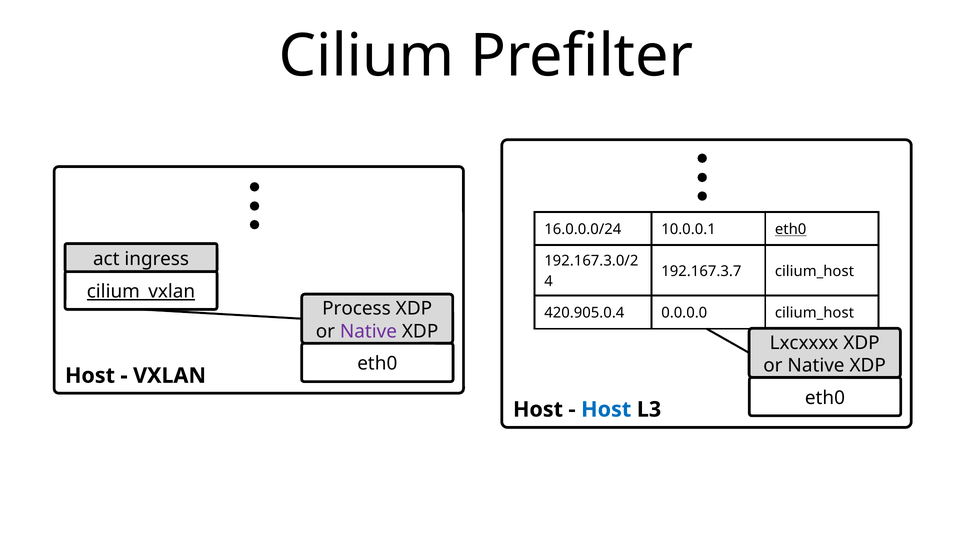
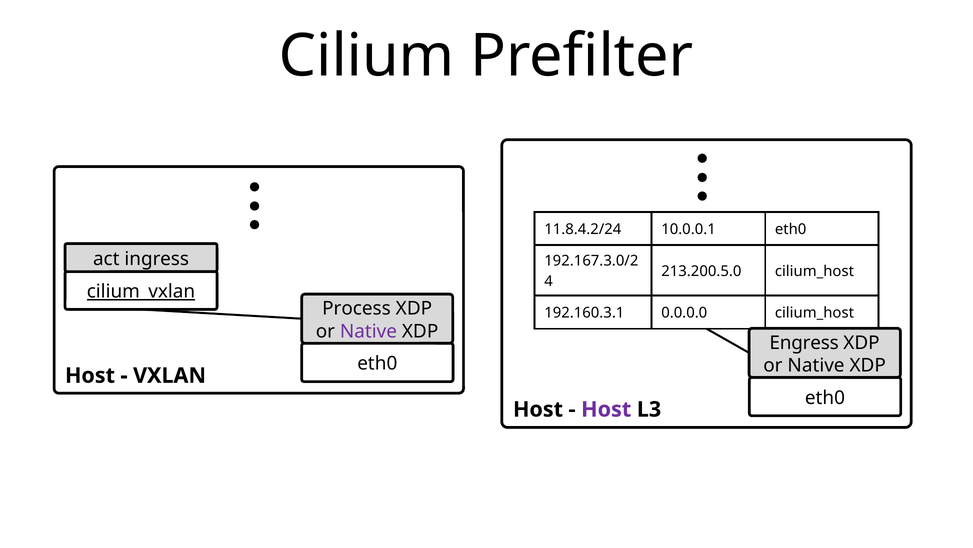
16.0.0.0/24: 16.0.0.0/24 -> 11.8.4.2/24
eth0 at (791, 229) underline: present -> none
192.167.3.7: 192.167.3.7 -> 213.200.5.0
420.905.0.4: 420.905.0.4 -> 192.160.3.1
Lxcxxxx: Lxcxxxx -> Engress
Host at (606, 409) colour: blue -> purple
